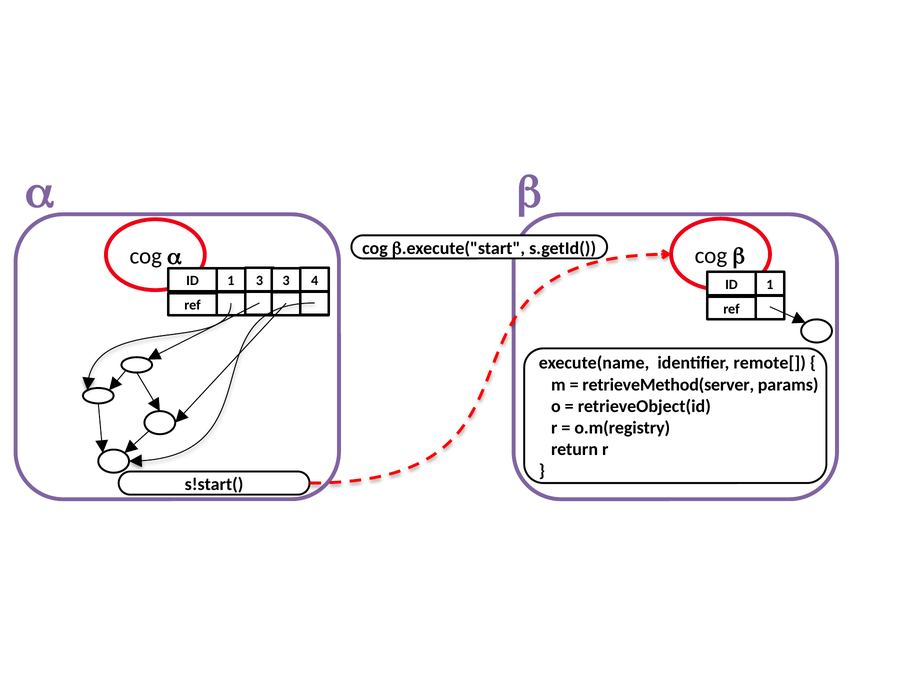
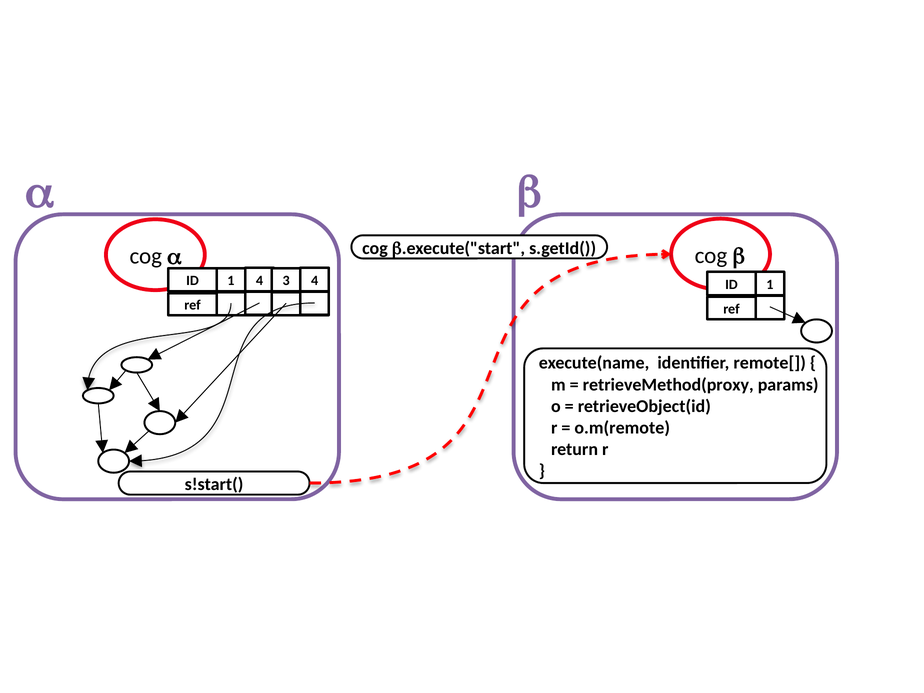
1 3: 3 -> 4
retrieveMethod(server: retrieveMethod(server -> retrieveMethod(proxy
o.m(registry: o.m(registry -> o.m(remote
